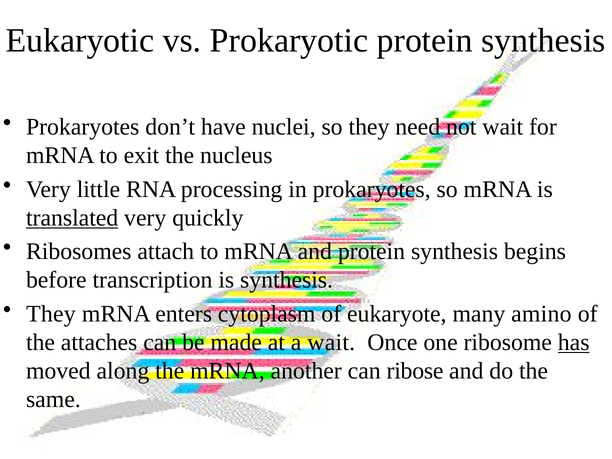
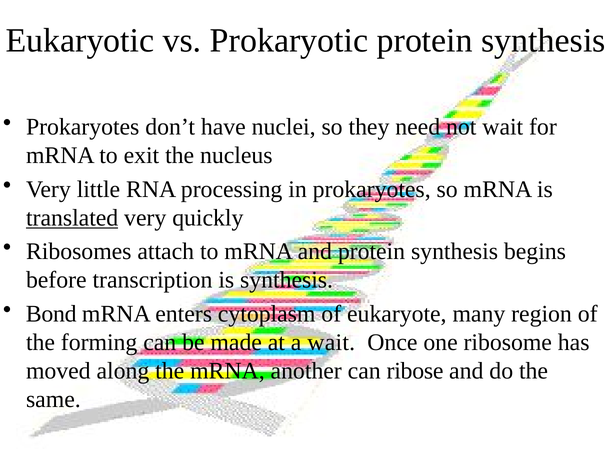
They at (51, 314): They -> Bond
amino: amino -> region
attaches: attaches -> forming
has underline: present -> none
